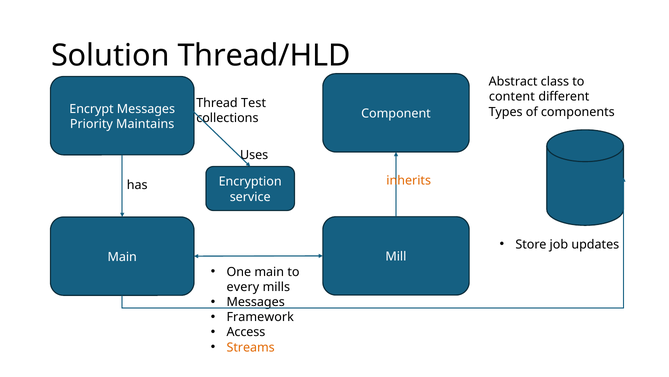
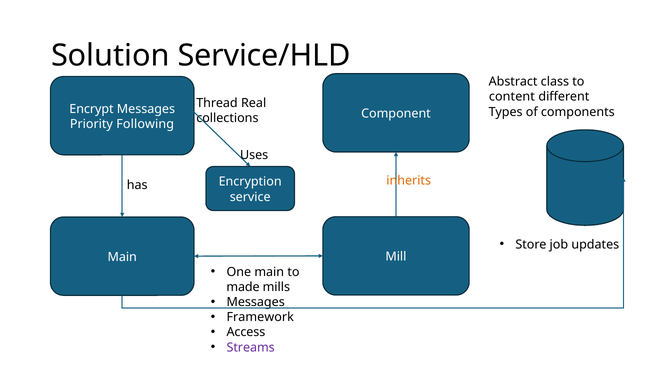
Thread/HLD: Thread/HLD -> Service/HLD
Test: Test -> Real
Maintains: Maintains -> Following
every: every -> made
Streams colour: orange -> purple
